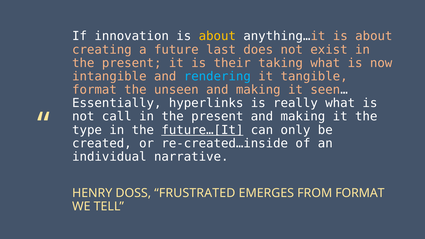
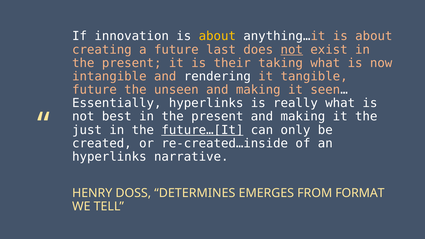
not at (292, 50) underline: none -> present
rendering colour: light blue -> white
format at (94, 90): format -> future
call: call -> best
type: type -> just
individual at (109, 157): individual -> hyperlinks
FRUSTRATED: FRUSTRATED -> DETERMINES
